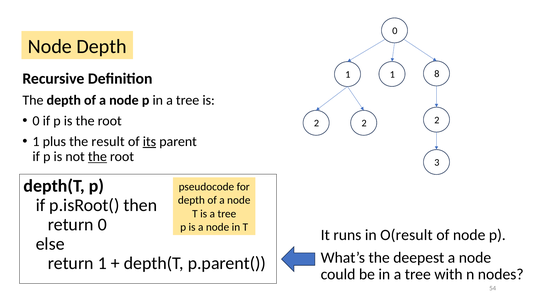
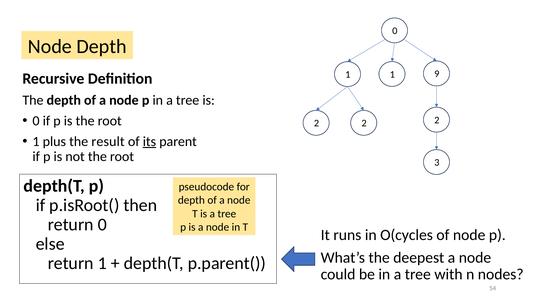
8: 8 -> 9
the at (97, 157) underline: present -> none
O(result: O(result -> O(cycles
